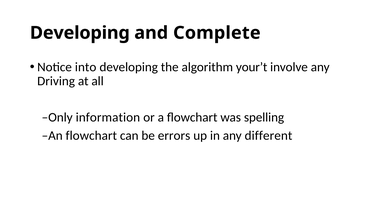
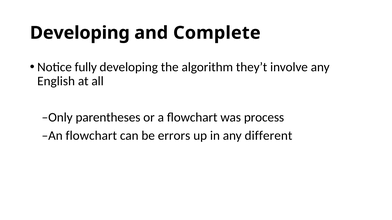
into: into -> fully
your’t: your’t -> they’t
Driving: Driving -> English
information: information -> parentheses
spelling: spelling -> process
